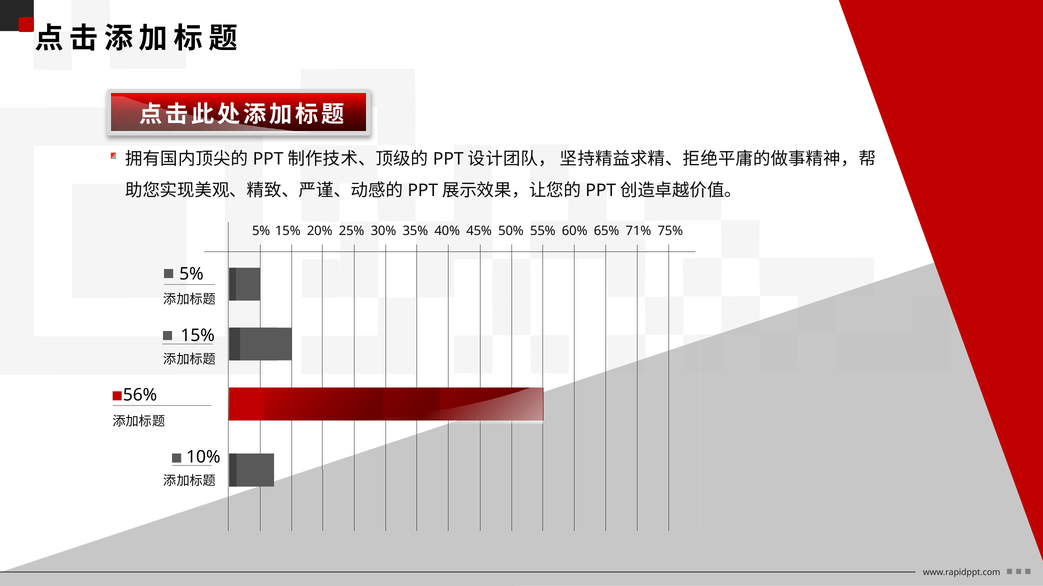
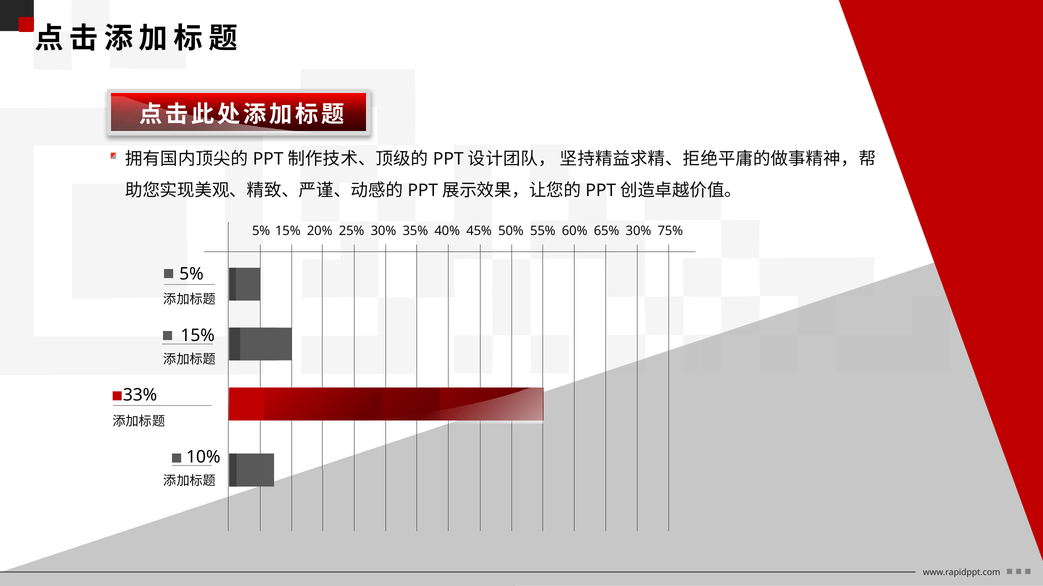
65% 71%: 71% -> 30%
56%: 56% -> 33%
